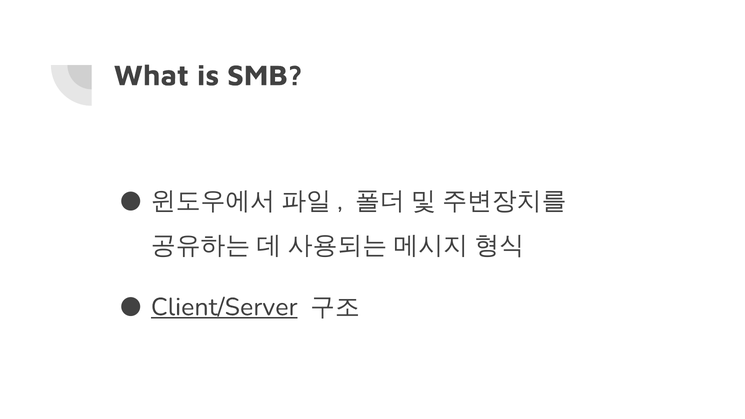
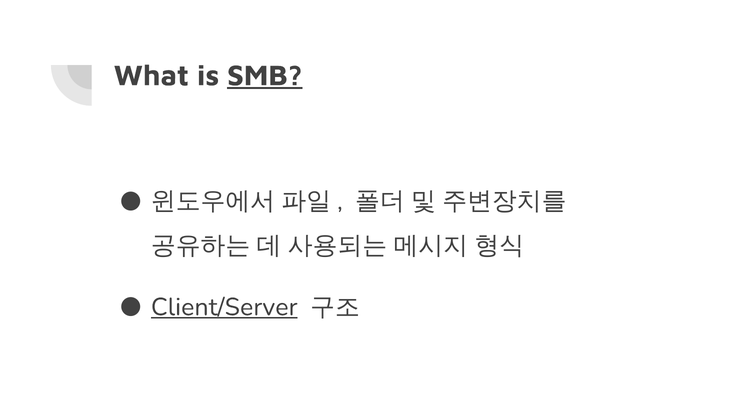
SMB underline: none -> present
